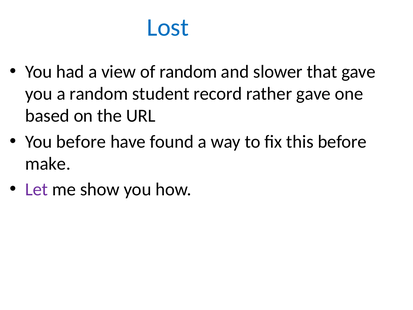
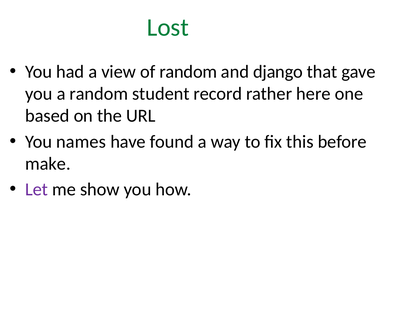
Lost colour: blue -> green
slower: slower -> django
rather gave: gave -> here
You before: before -> names
